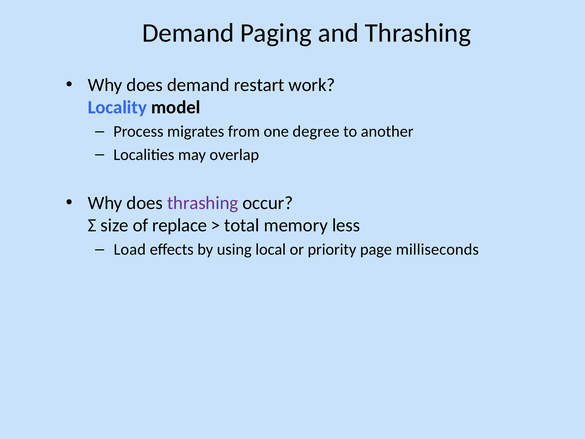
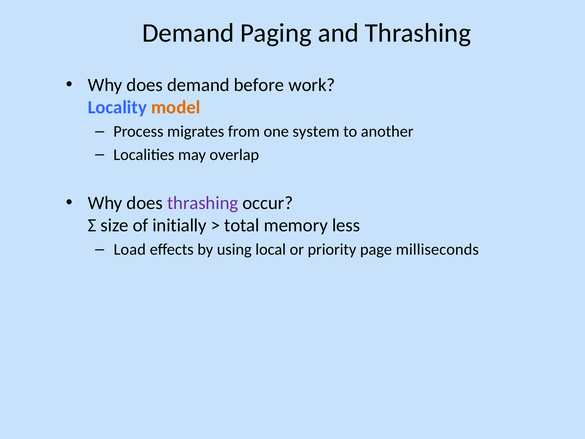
restart: restart -> before
model colour: black -> orange
degree: degree -> system
replace: replace -> initially
